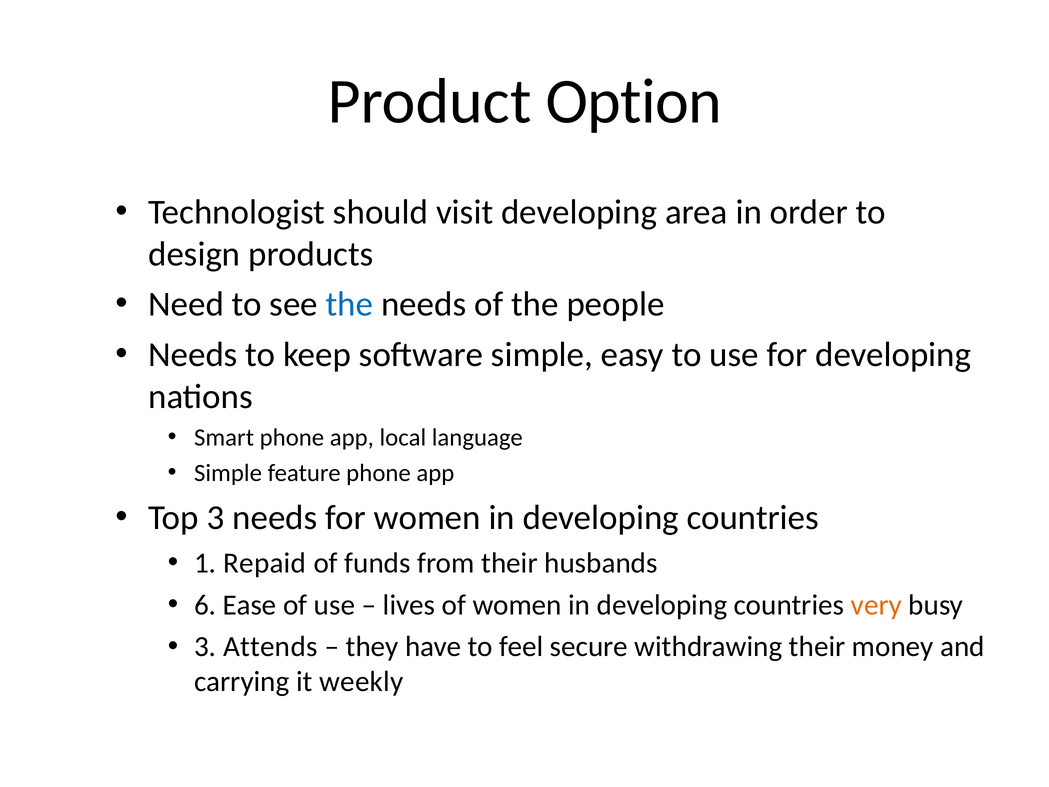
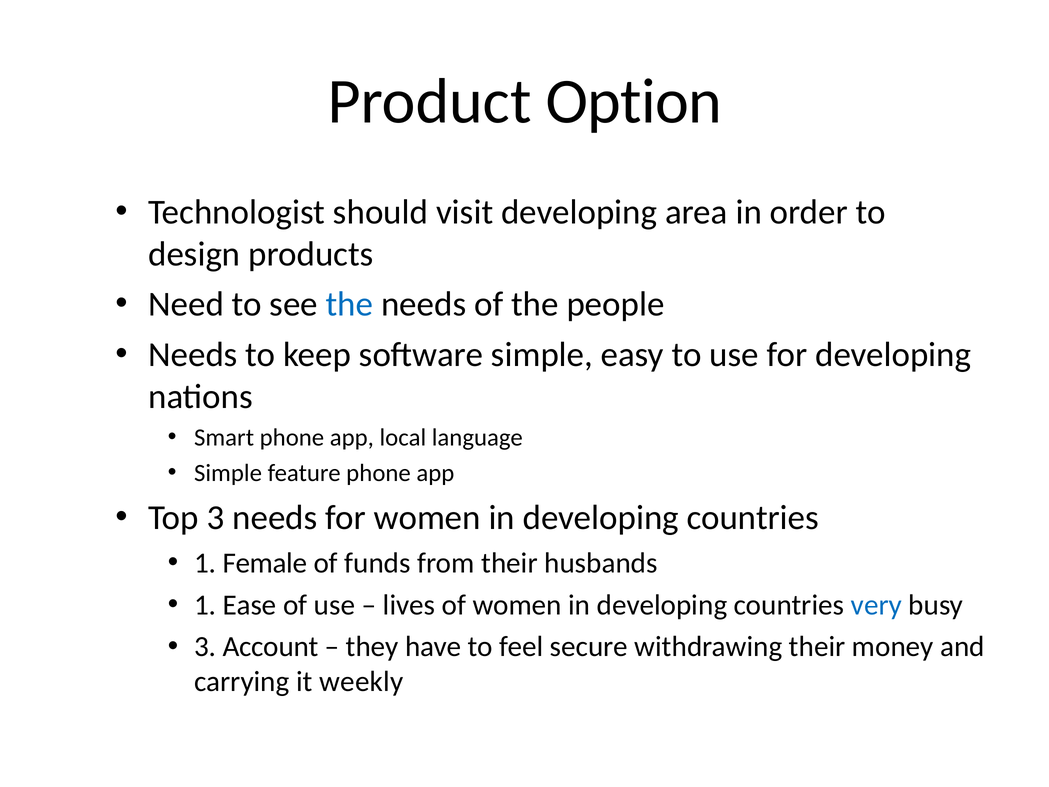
Repaid: Repaid -> Female
6 at (205, 605): 6 -> 1
very colour: orange -> blue
Attends: Attends -> Account
